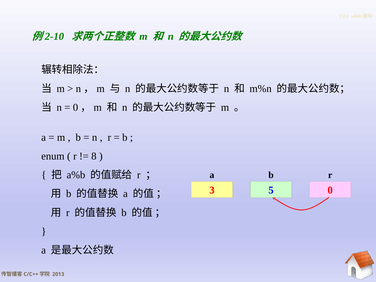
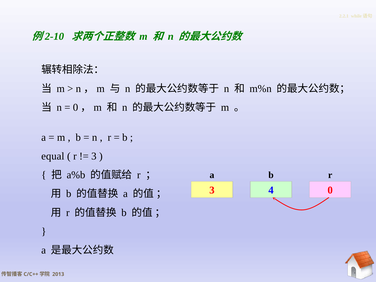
enum: enum -> equal
8 at (94, 156): 8 -> 3
5: 5 -> 4
